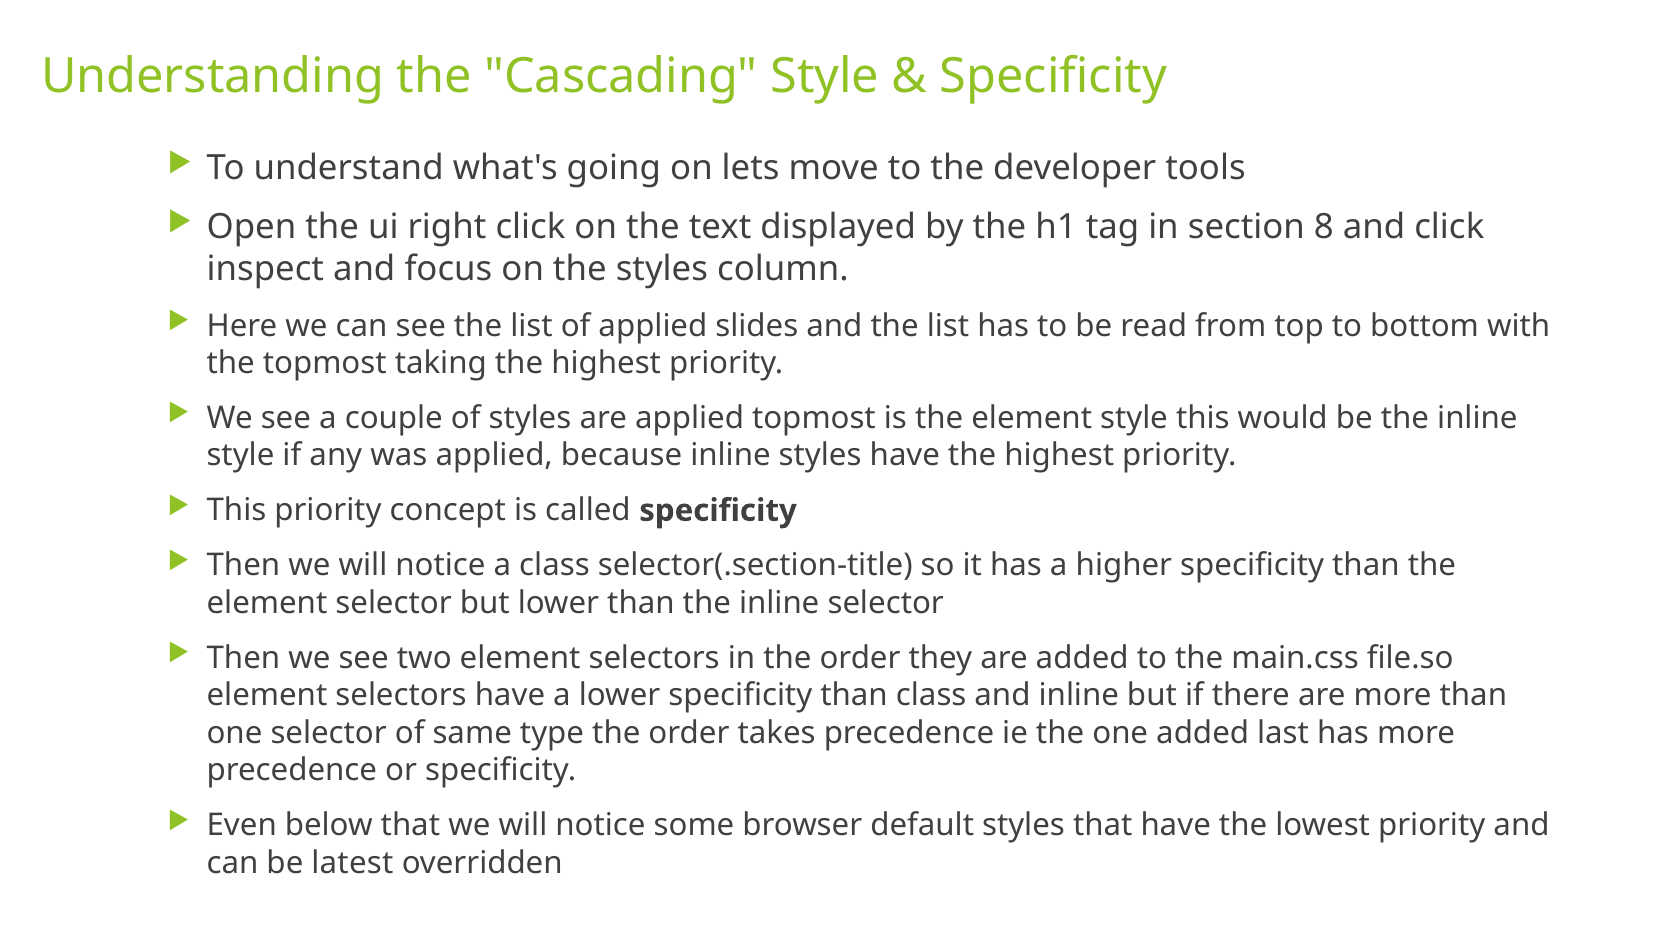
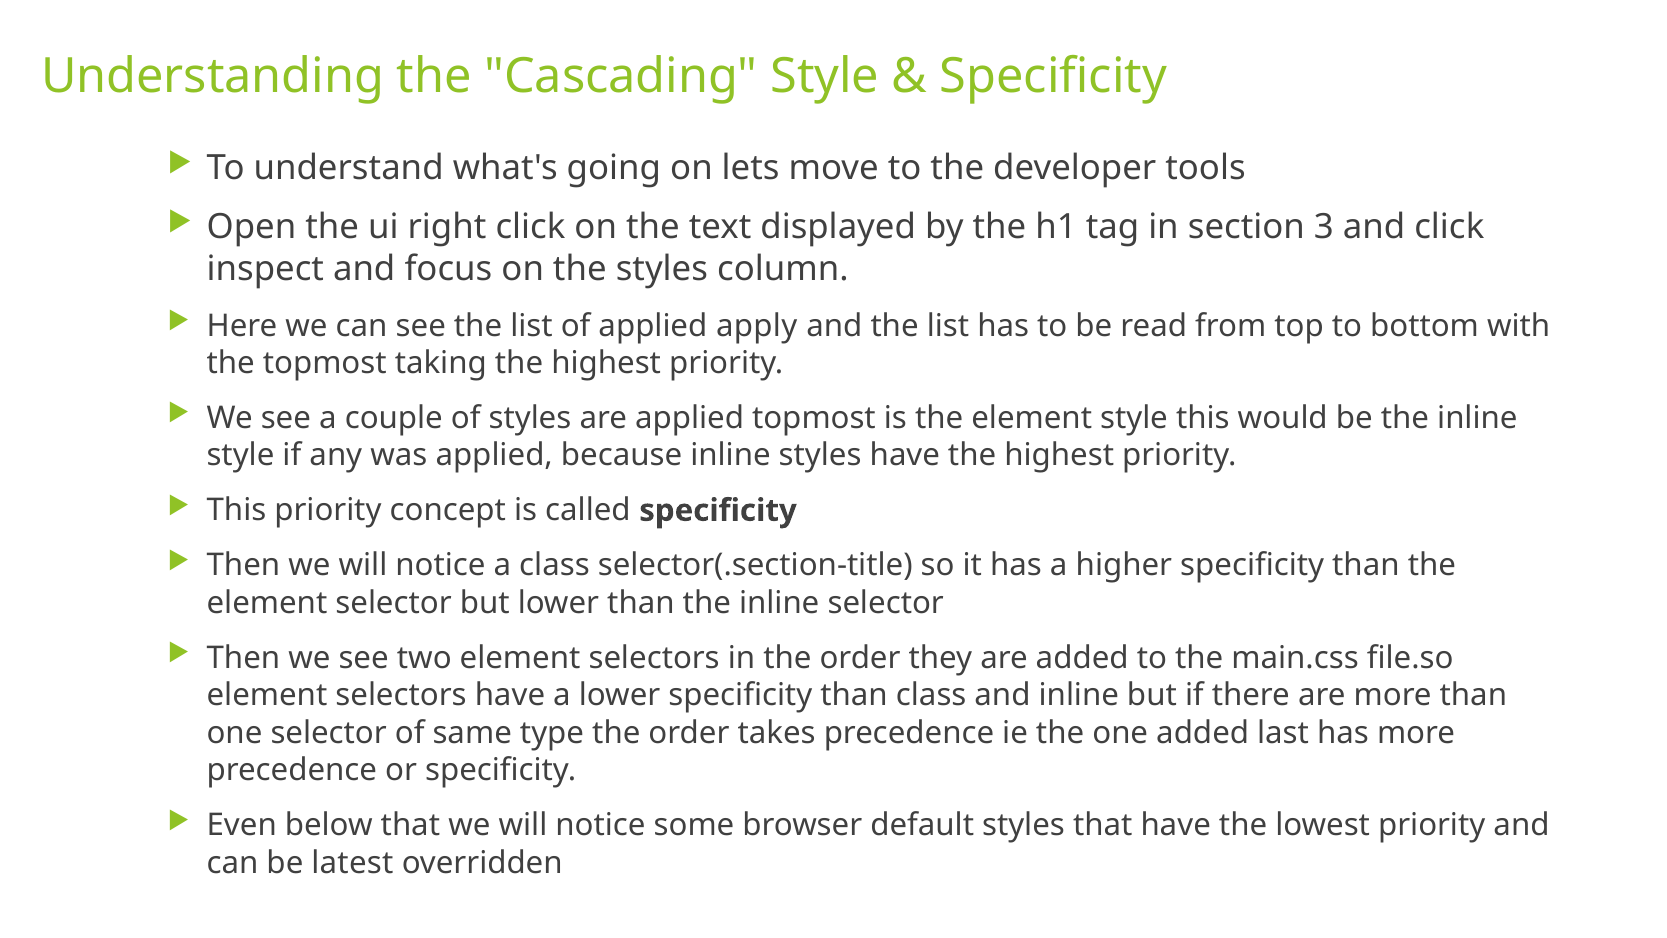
8: 8 -> 3
slides: slides -> apply
